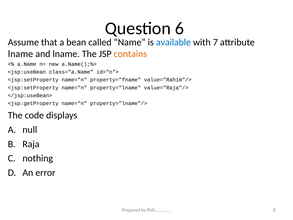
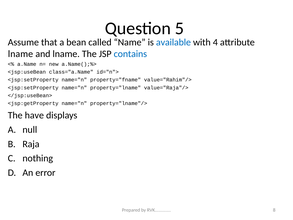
6: 6 -> 5
7: 7 -> 4
contains colour: orange -> blue
code: code -> have
